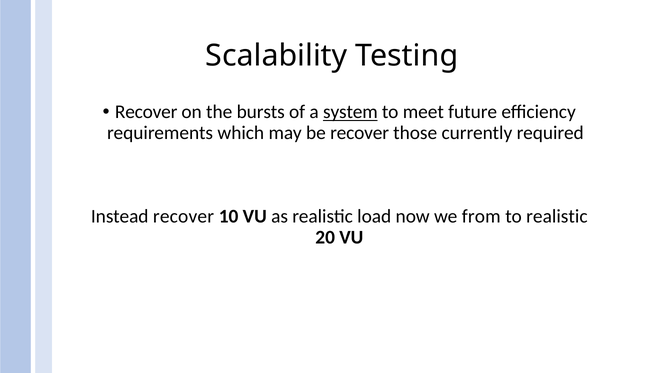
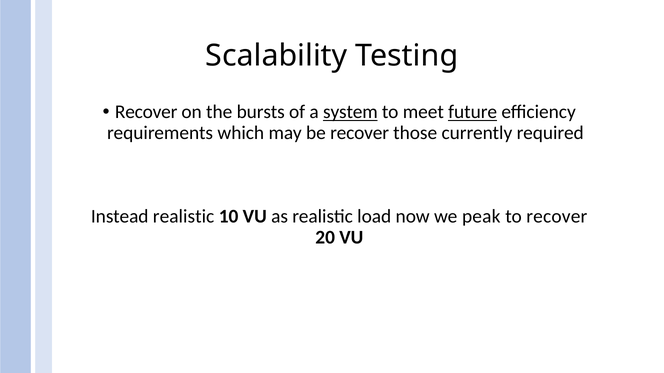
future underline: none -> present
Instead recover: recover -> realistic
from: from -> peak
to realistic: realistic -> recover
